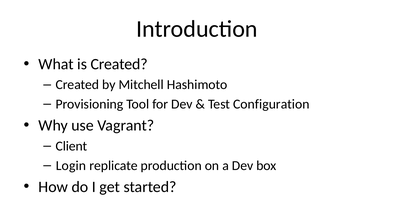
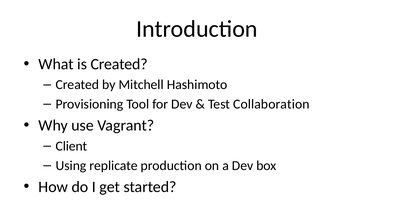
Configuration: Configuration -> Collaboration
Login: Login -> Using
